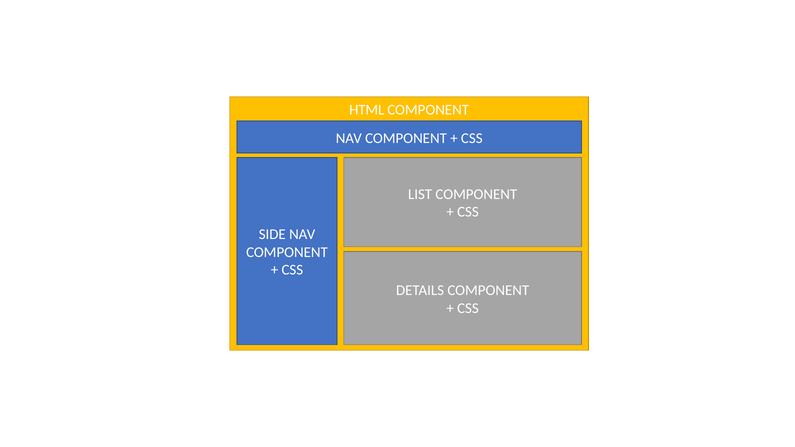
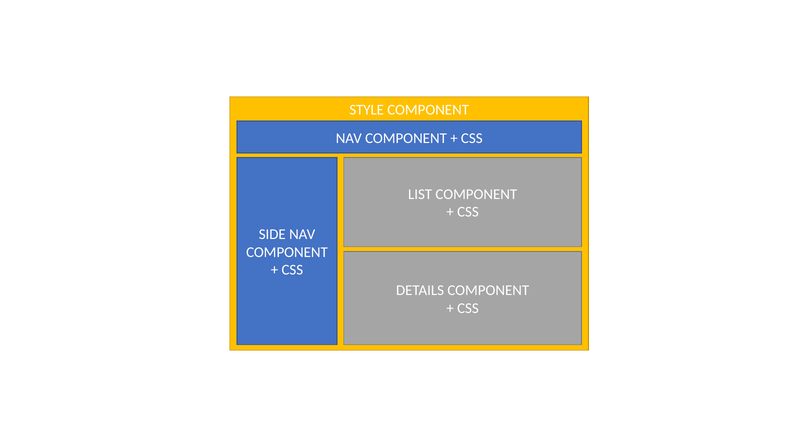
HTML: HTML -> STYLE
